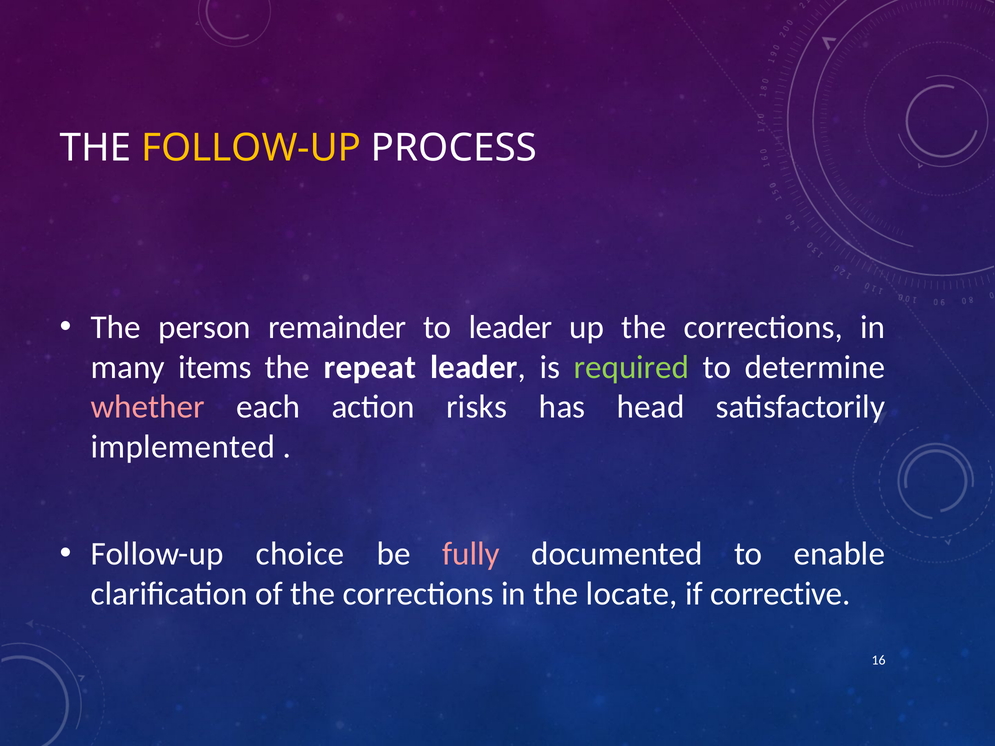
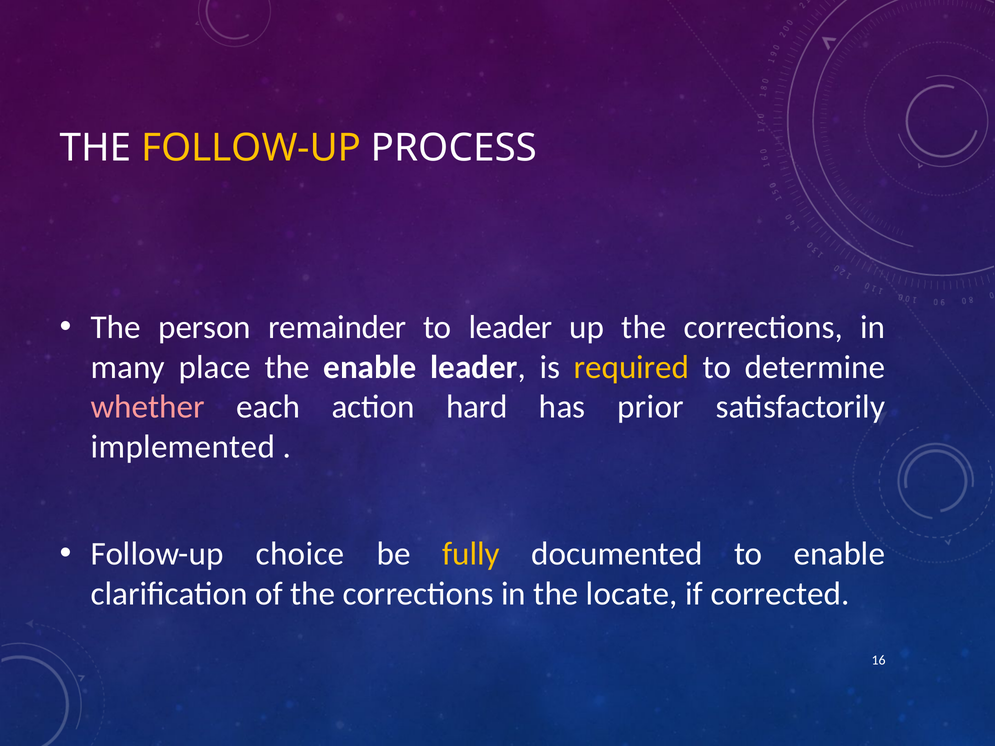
items: items -> place
the repeat: repeat -> enable
required colour: light green -> yellow
risks: risks -> hard
head: head -> prior
fully colour: pink -> yellow
corrective: corrective -> corrected
